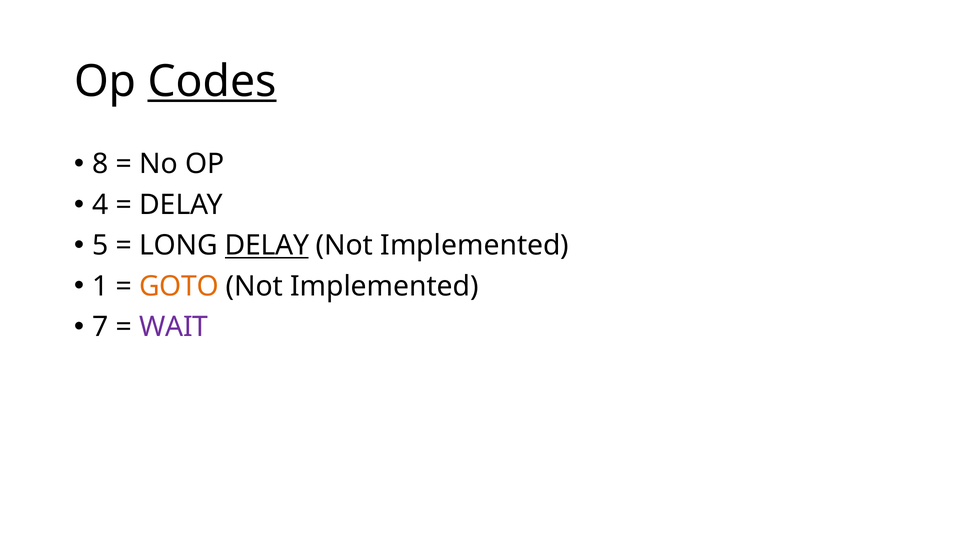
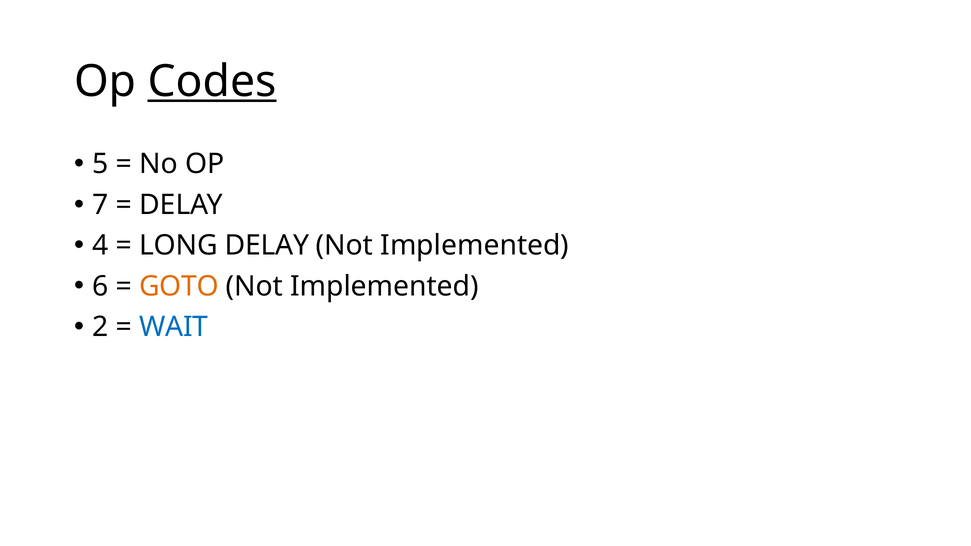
8: 8 -> 5
4: 4 -> 7
5: 5 -> 4
DELAY at (267, 246) underline: present -> none
1: 1 -> 6
7: 7 -> 2
WAIT colour: purple -> blue
